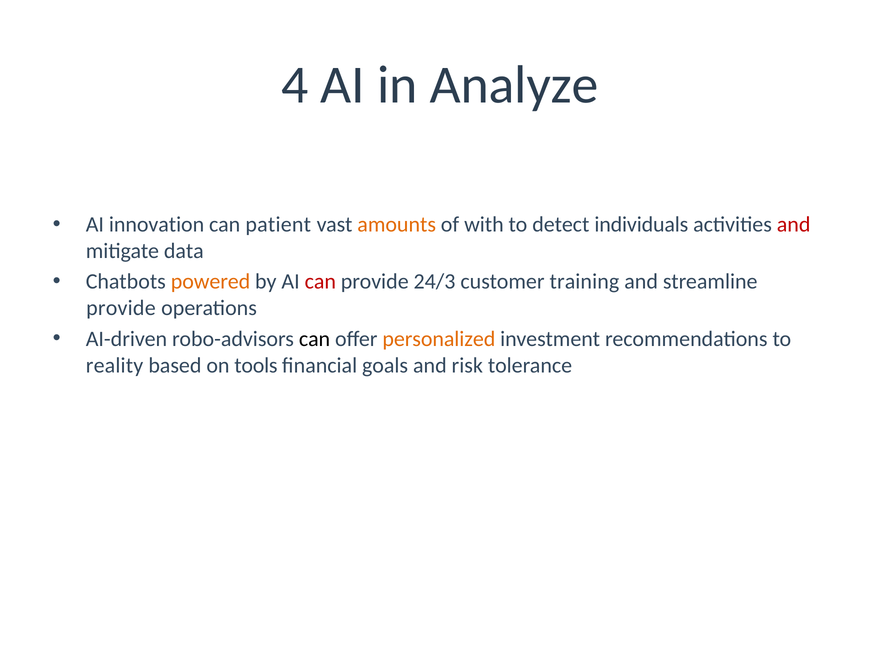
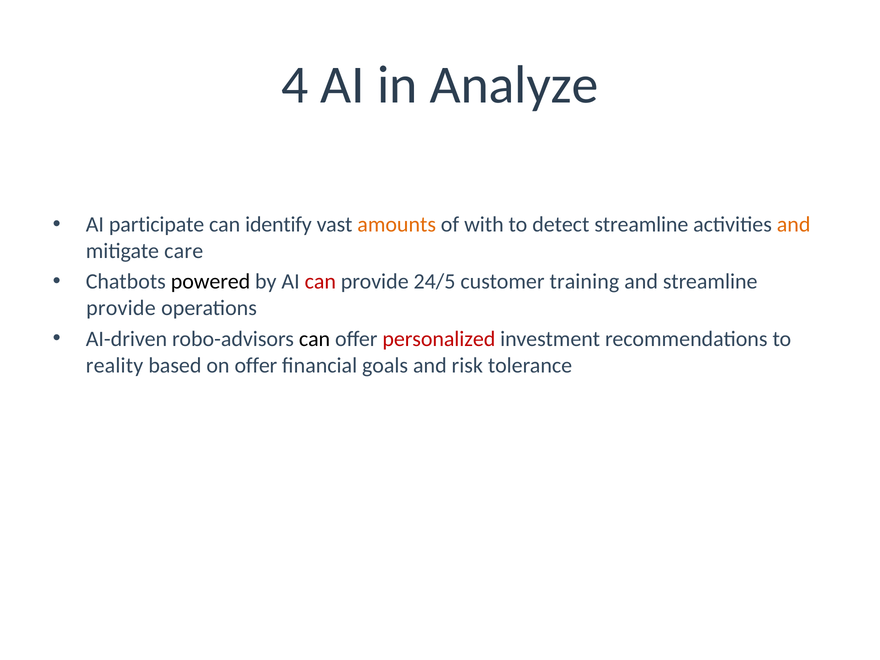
innovation: innovation -> participate
patient: patient -> identify
detect individuals: individuals -> streamline
and at (794, 224) colour: red -> orange
data: data -> care
powered colour: orange -> black
24/3: 24/3 -> 24/5
personalized colour: orange -> red
on tools: tools -> offer
